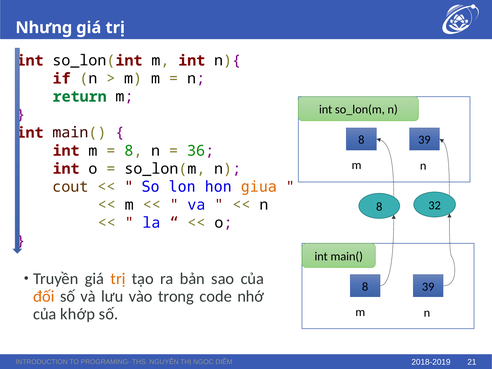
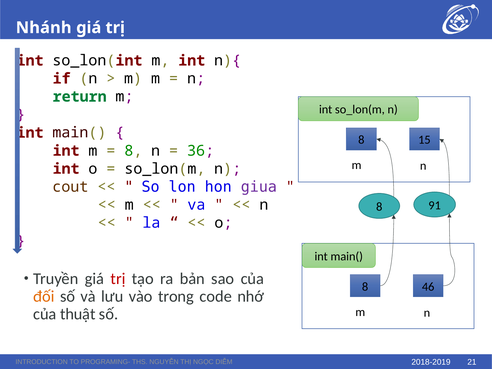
Nhưng: Nhưng -> Nhánh
39 at (424, 140): 39 -> 15
giua colour: orange -> purple
32: 32 -> 91
trị colour: orange -> red
39 at (428, 287): 39 -> 46
khớp: khớp -> thuật
